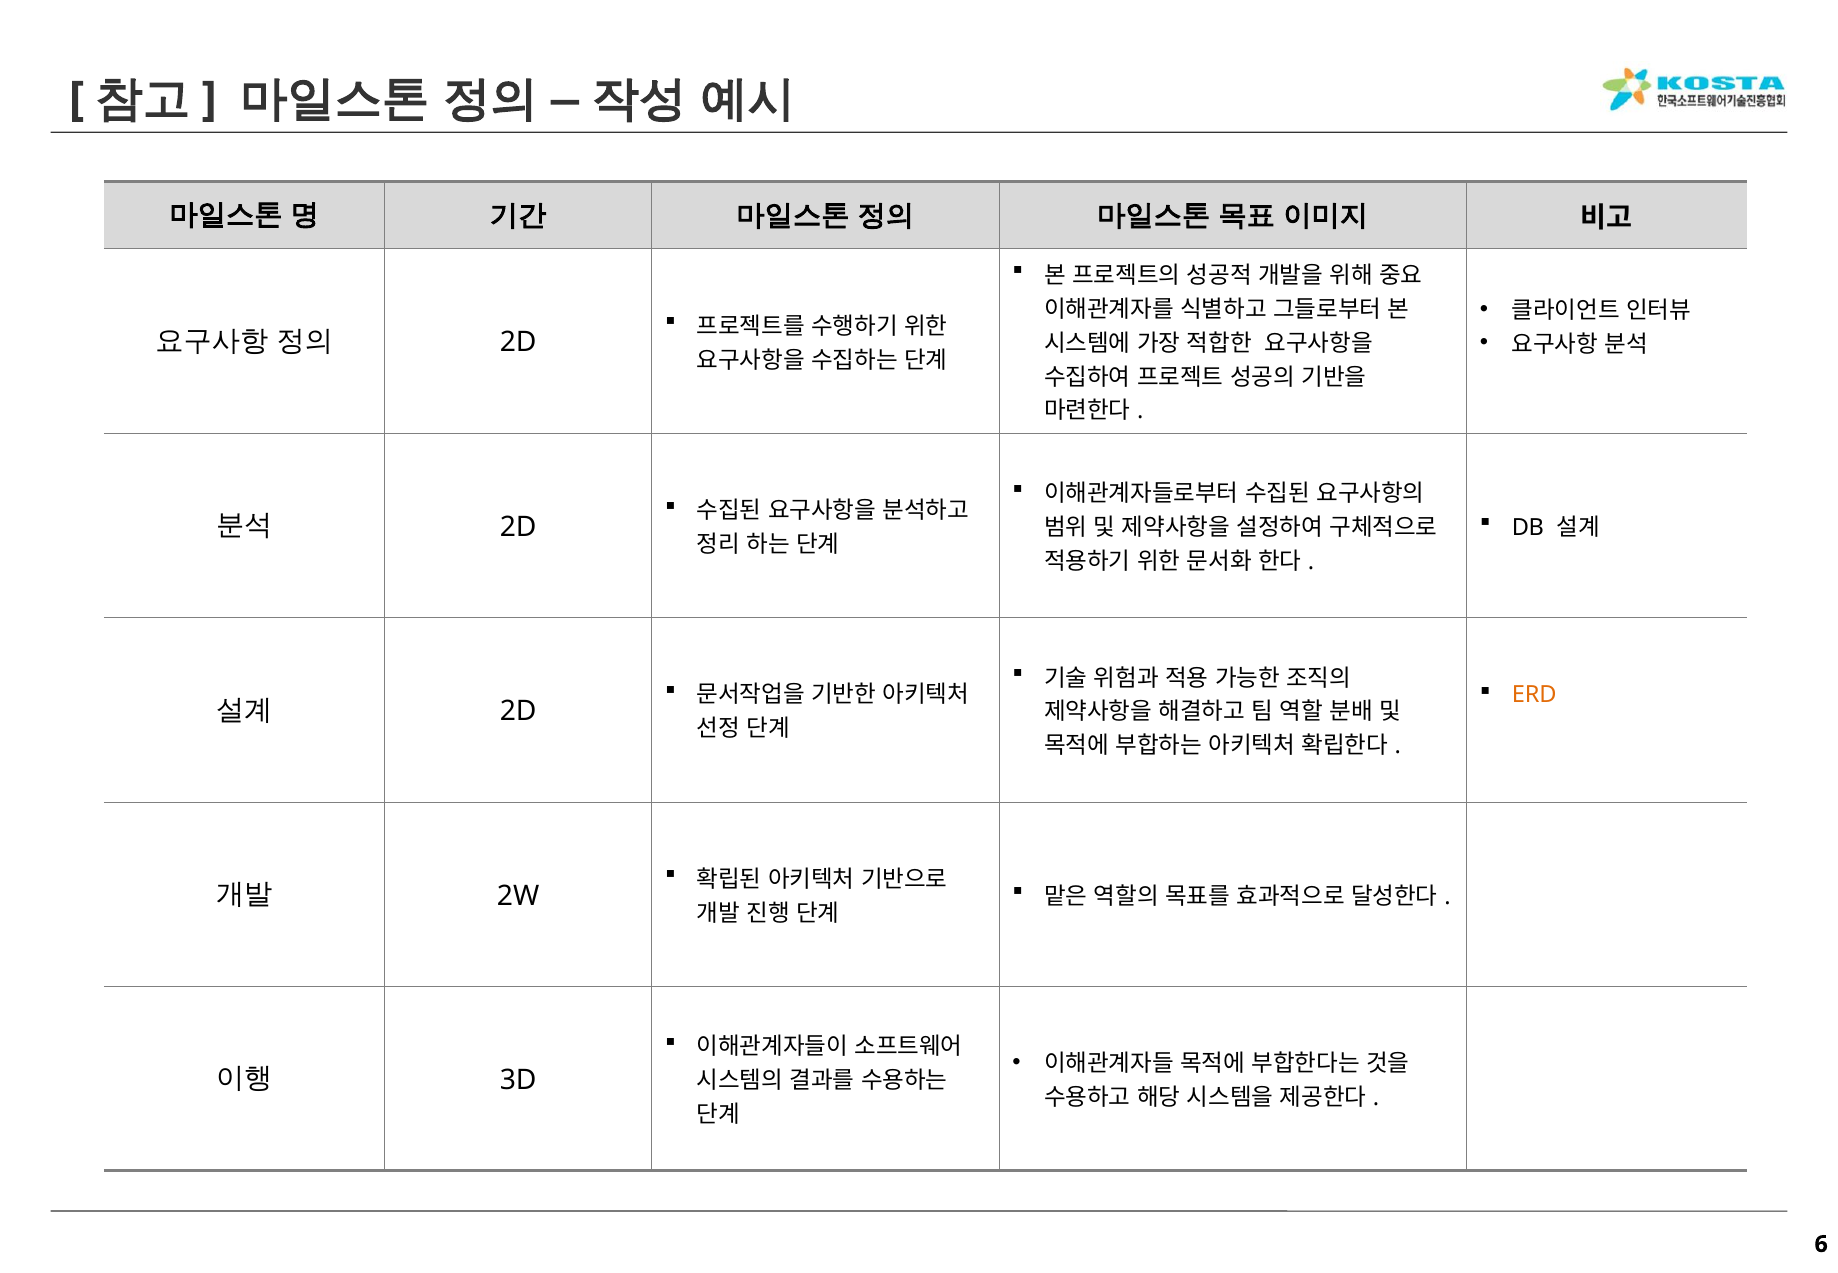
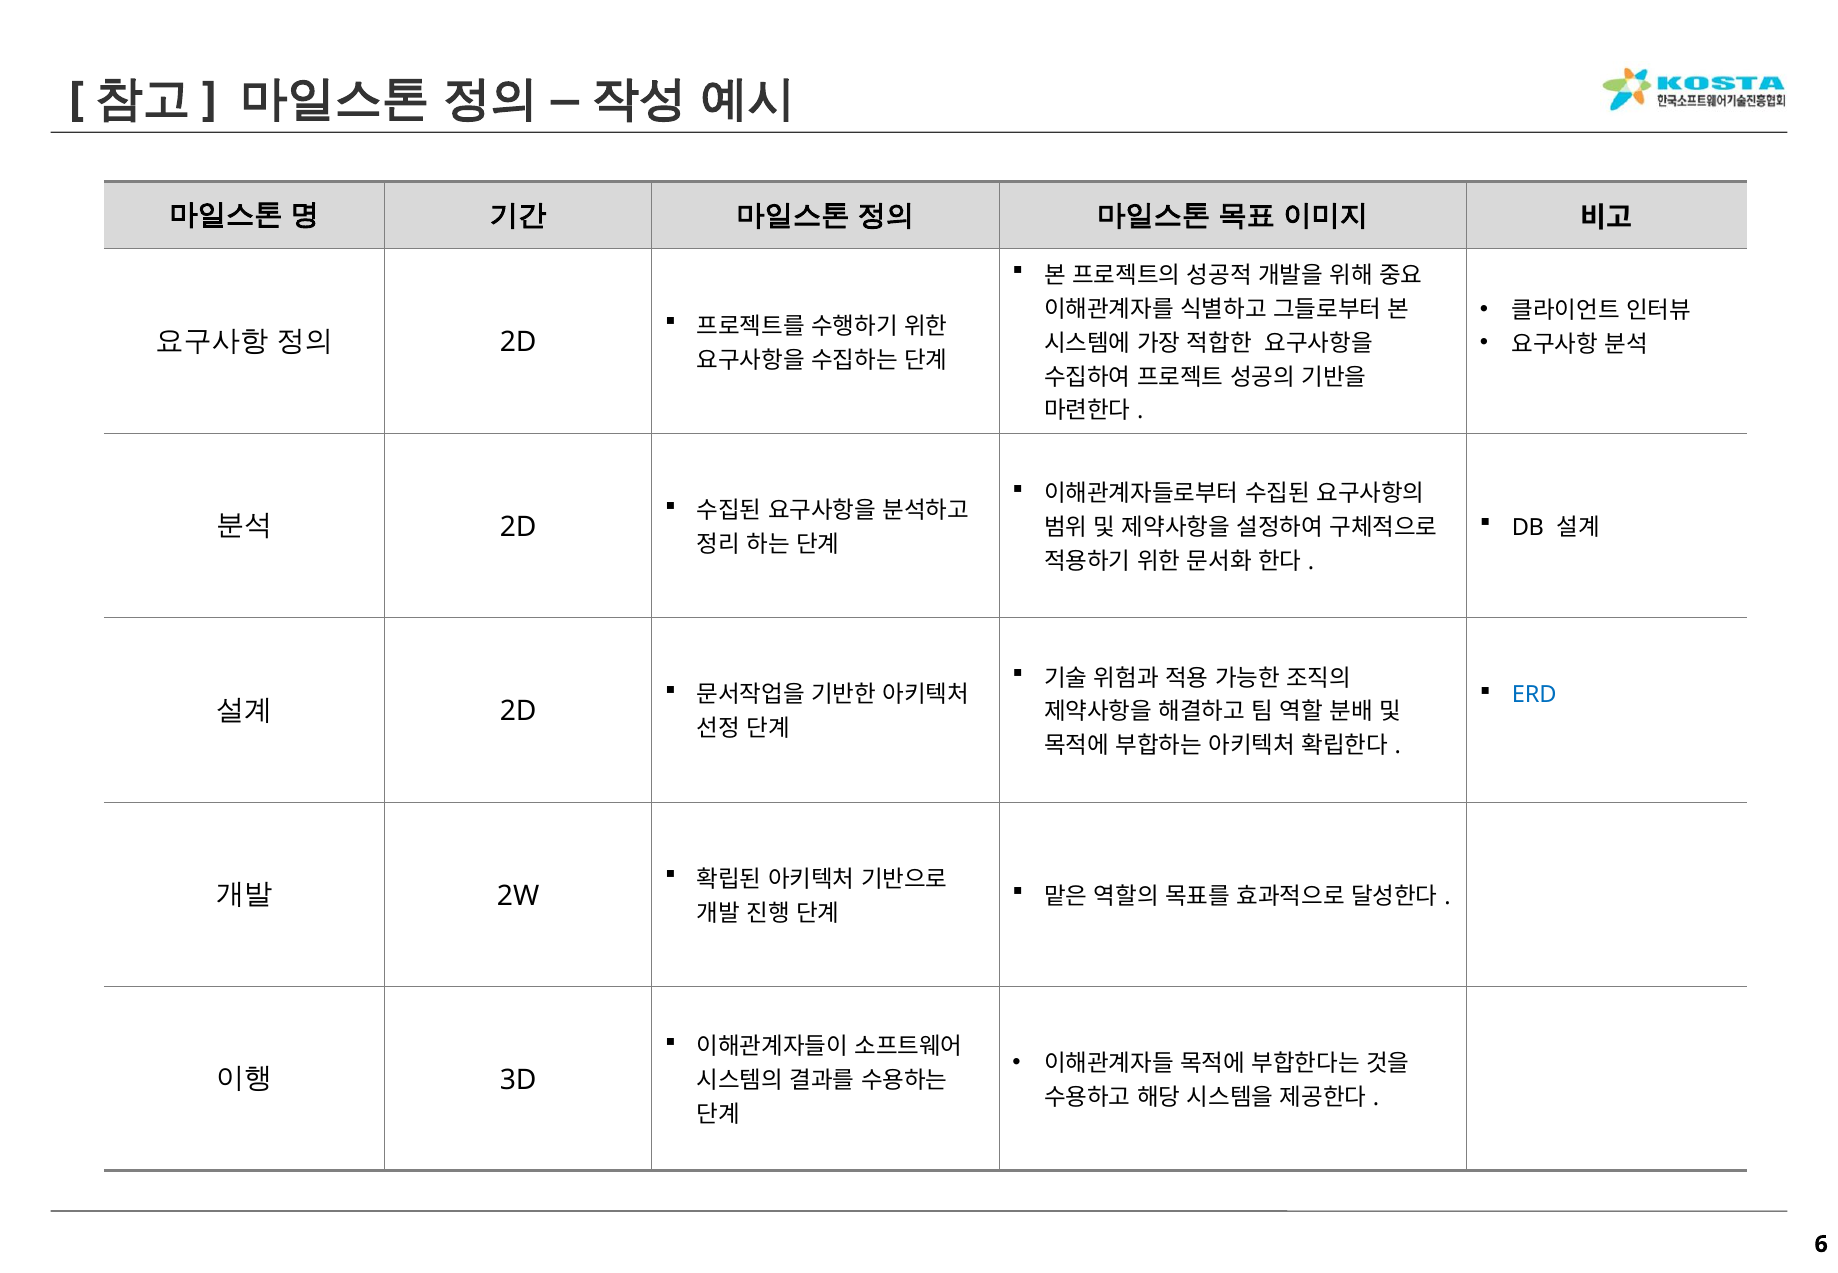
ERD colour: orange -> blue
